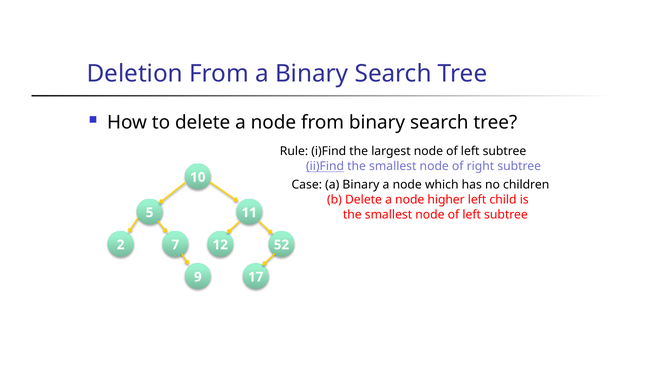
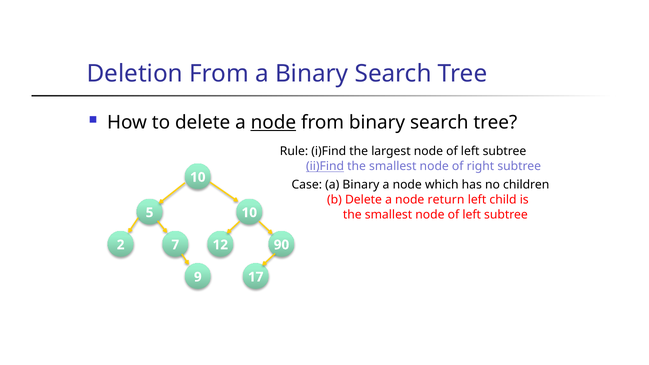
node at (273, 123) underline: none -> present
higher: higher -> return
5 11: 11 -> 10
52: 52 -> 90
